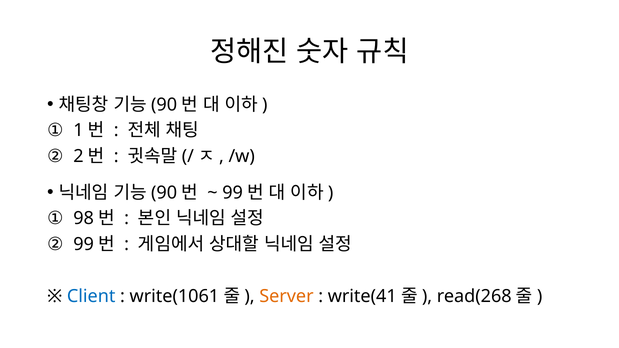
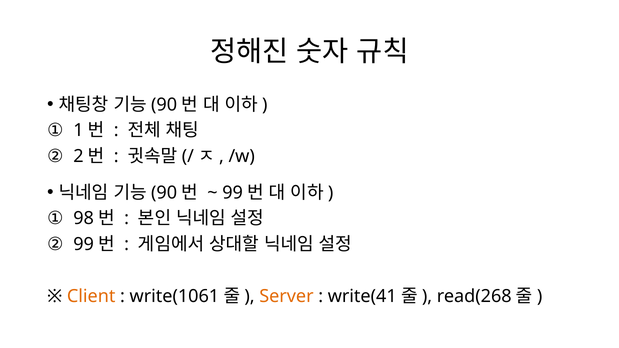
Client colour: blue -> orange
